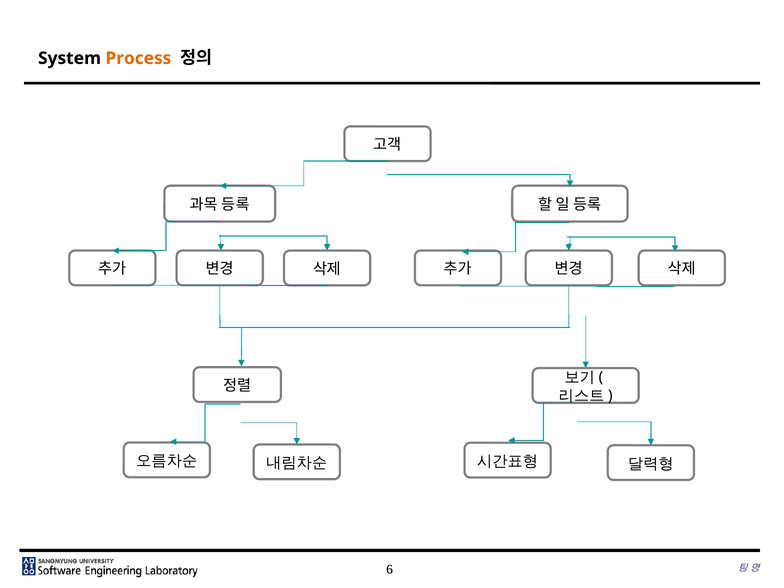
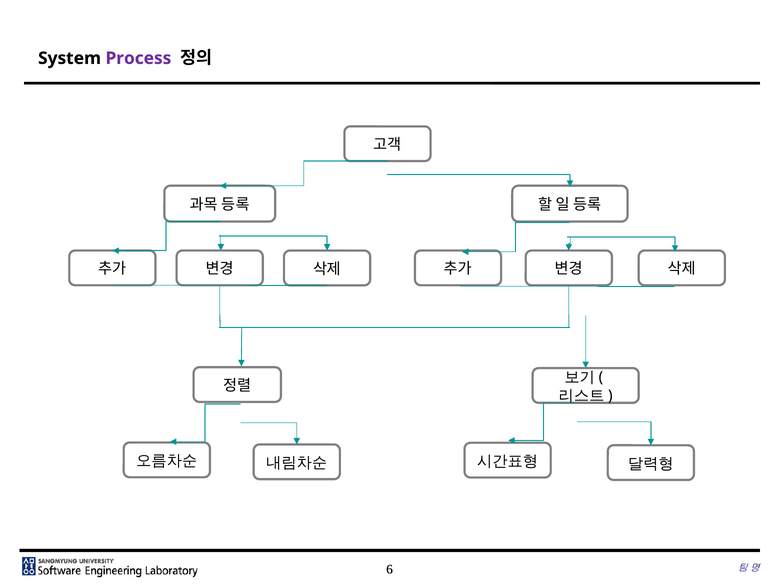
Process colour: orange -> purple
